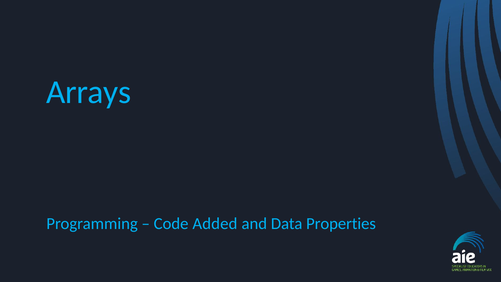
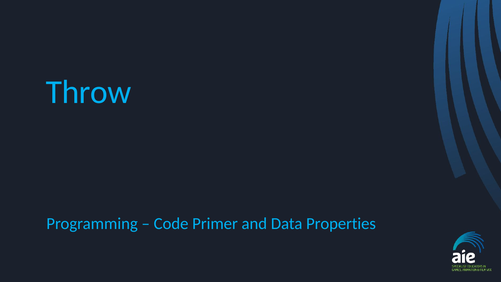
Arrays: Arrays -> Throw
Added: Added -> Primer
